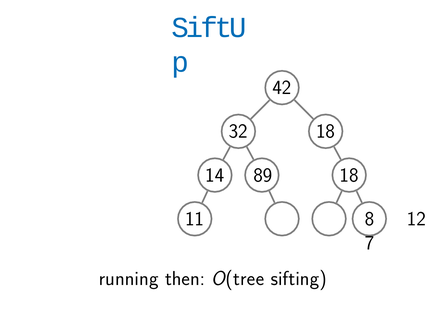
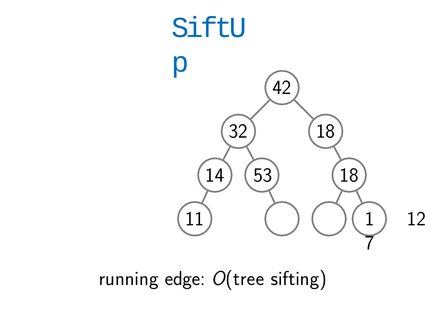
89: 89 -> 53
8: 8 -> 1
then: then -> edge
